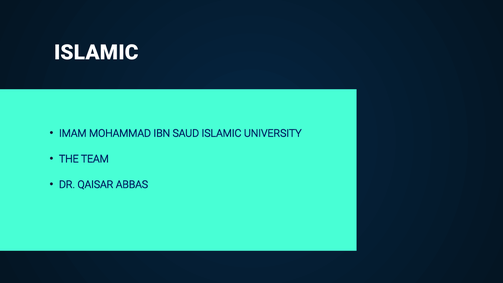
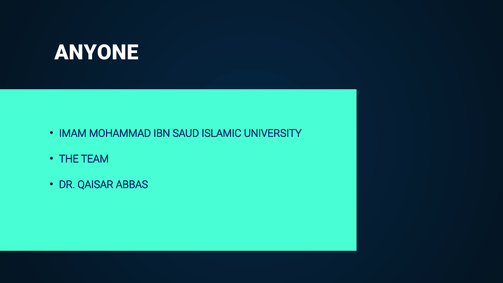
ISLAMIC at (96, 53): ISLAMIC -> ANYONE
